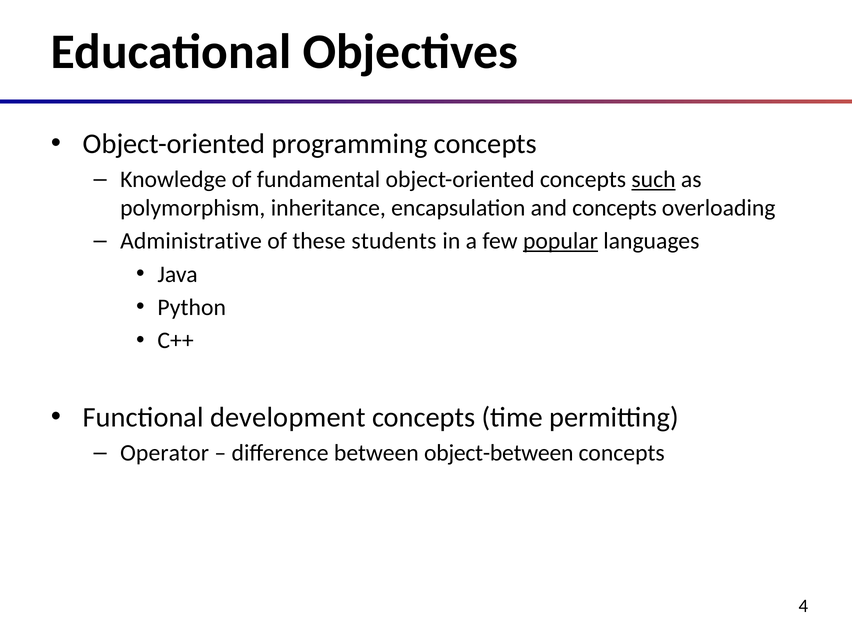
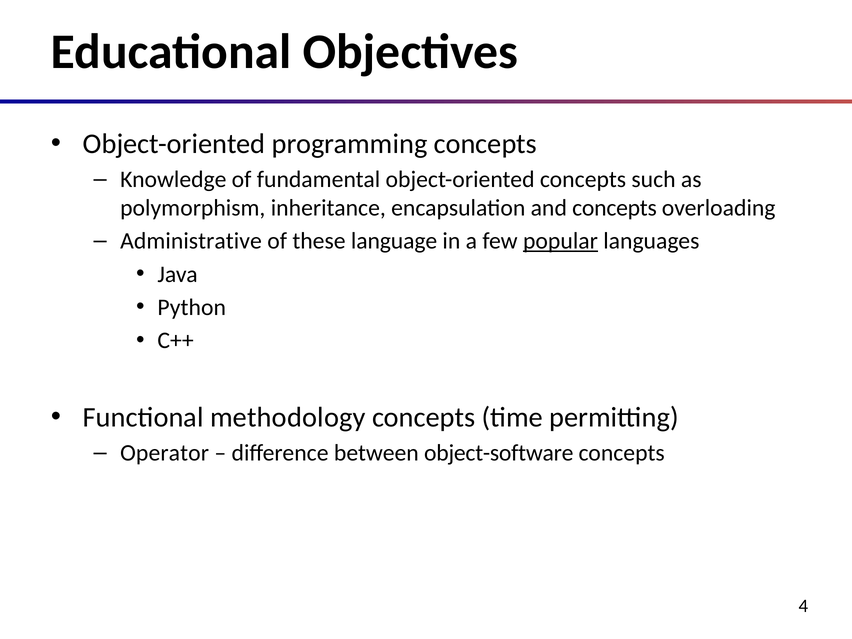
such underline: present -> none
students: students -> language
development: development -> methodology
object-between: object-between -> object-software
